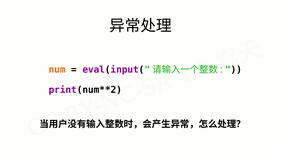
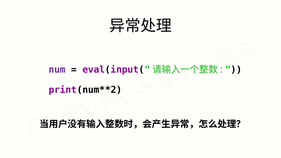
num colour: orange -> purple
